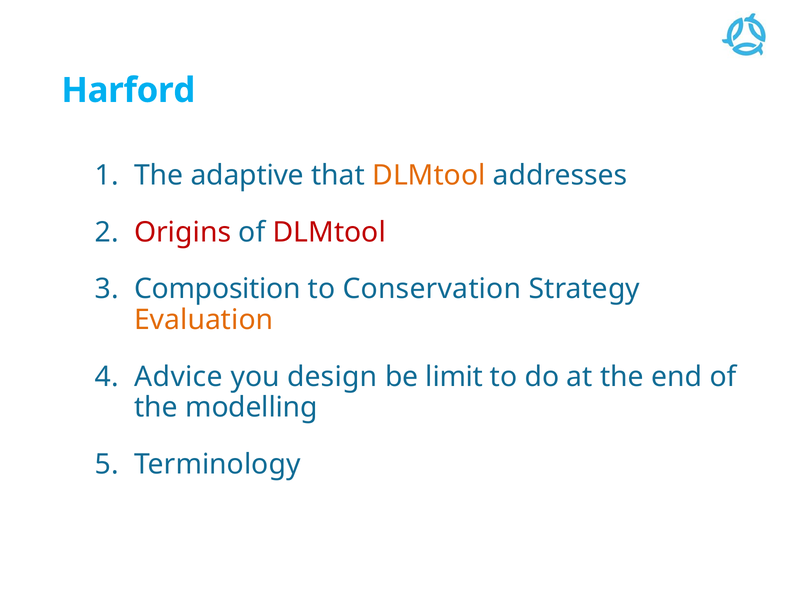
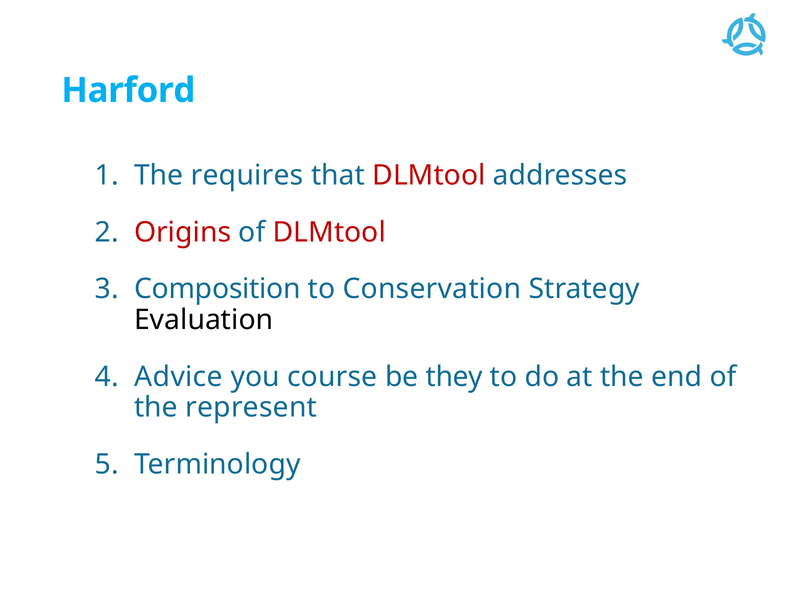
adaptive: adaptive -> requires
DLMtool at (429, 175) colour: orange -> red
Evaluation colour: orange -> black
design: design -> course
limit: limit -> they
modelling: modelling -> represent
